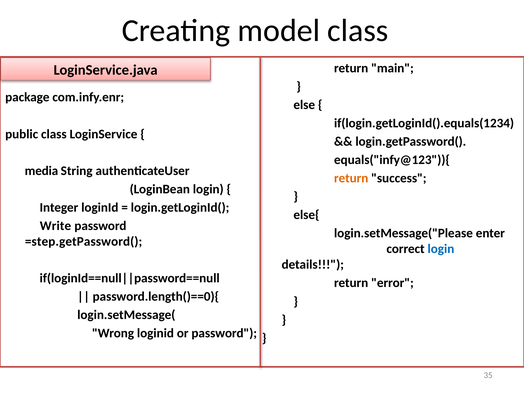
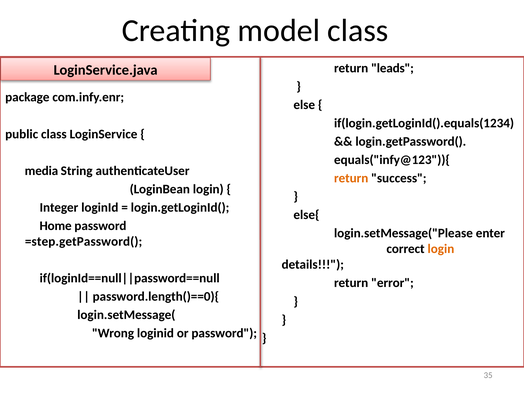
main: main -> leads
Write: Write -> Home
login at (441, 249) colour: blue -> orange
